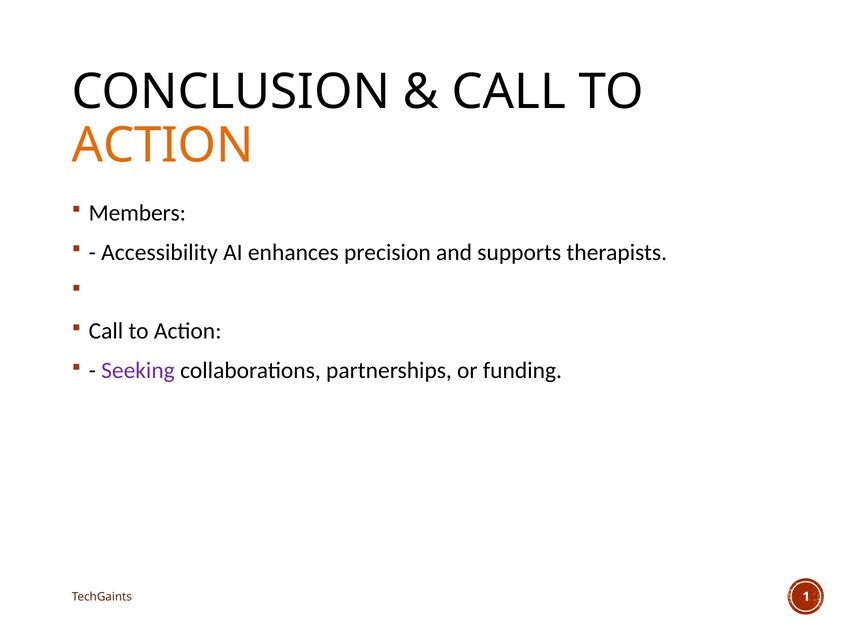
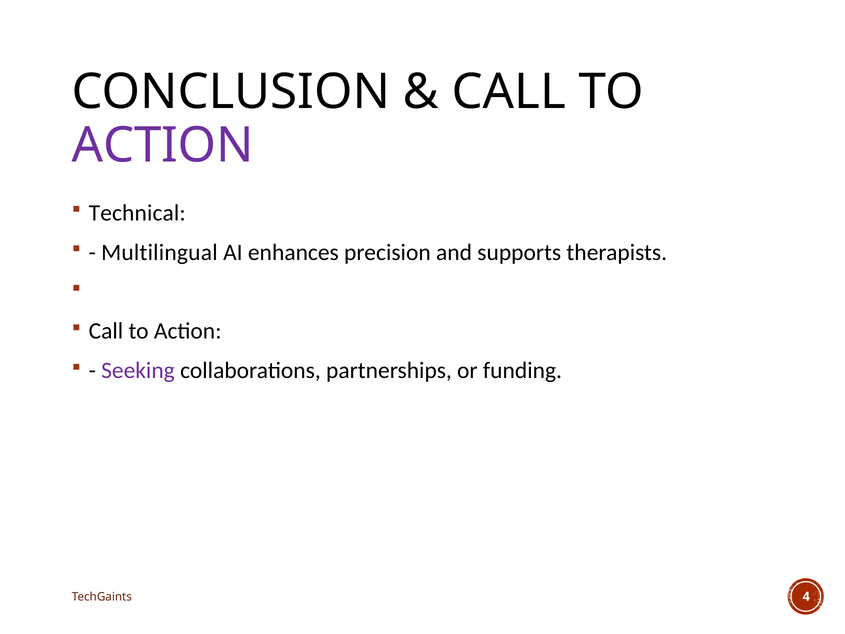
ACTION at (163, 145) colour: orange -> purple
Members: Members -> Technical
Accessibility: Accessibility -> Multilingual
1: 1 -> 4
